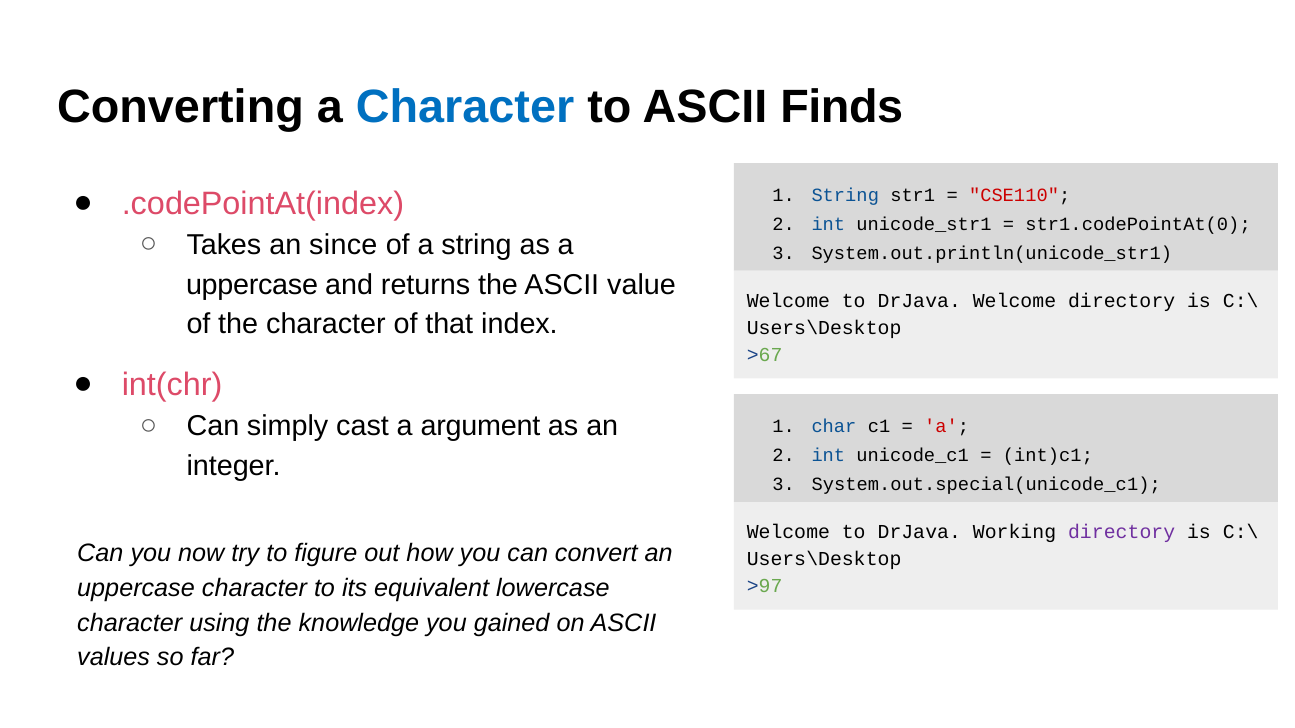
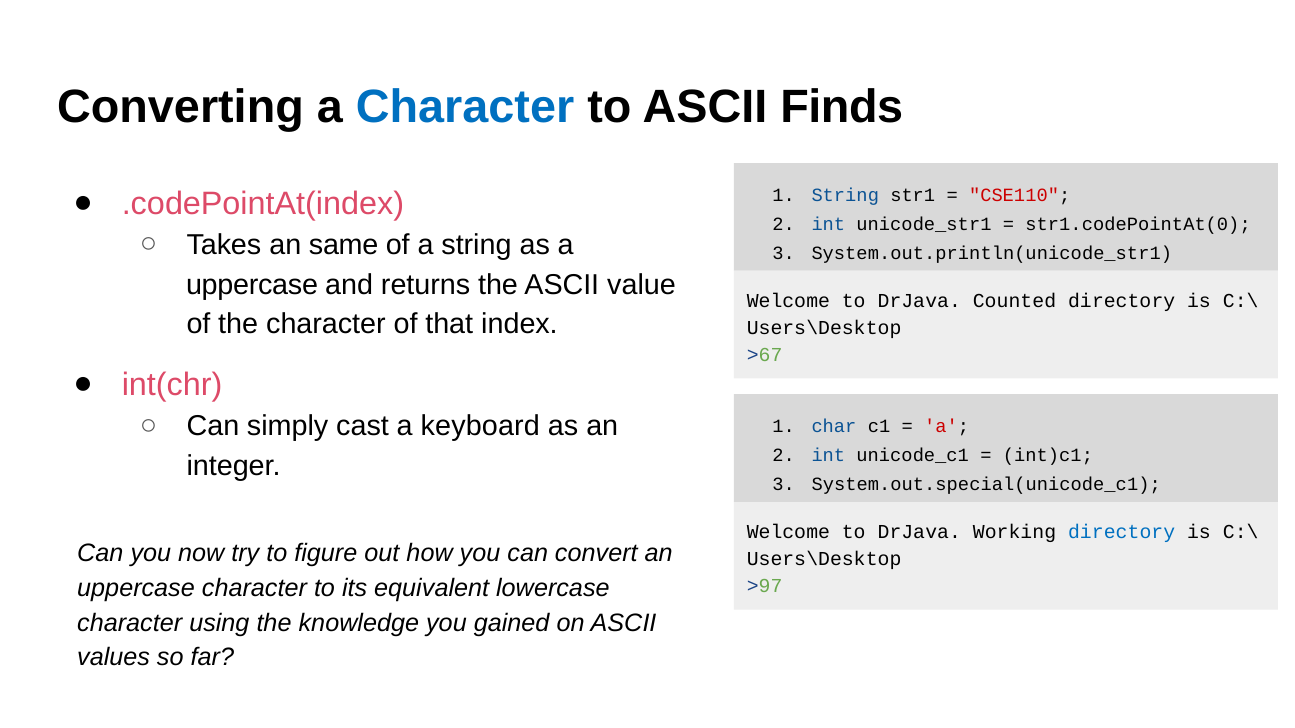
since: since -> same
DrJava Welcome: Welcome -> Counted
argument: argument -> keyboard
directory at (1122, 532) colour: purple -> blue
